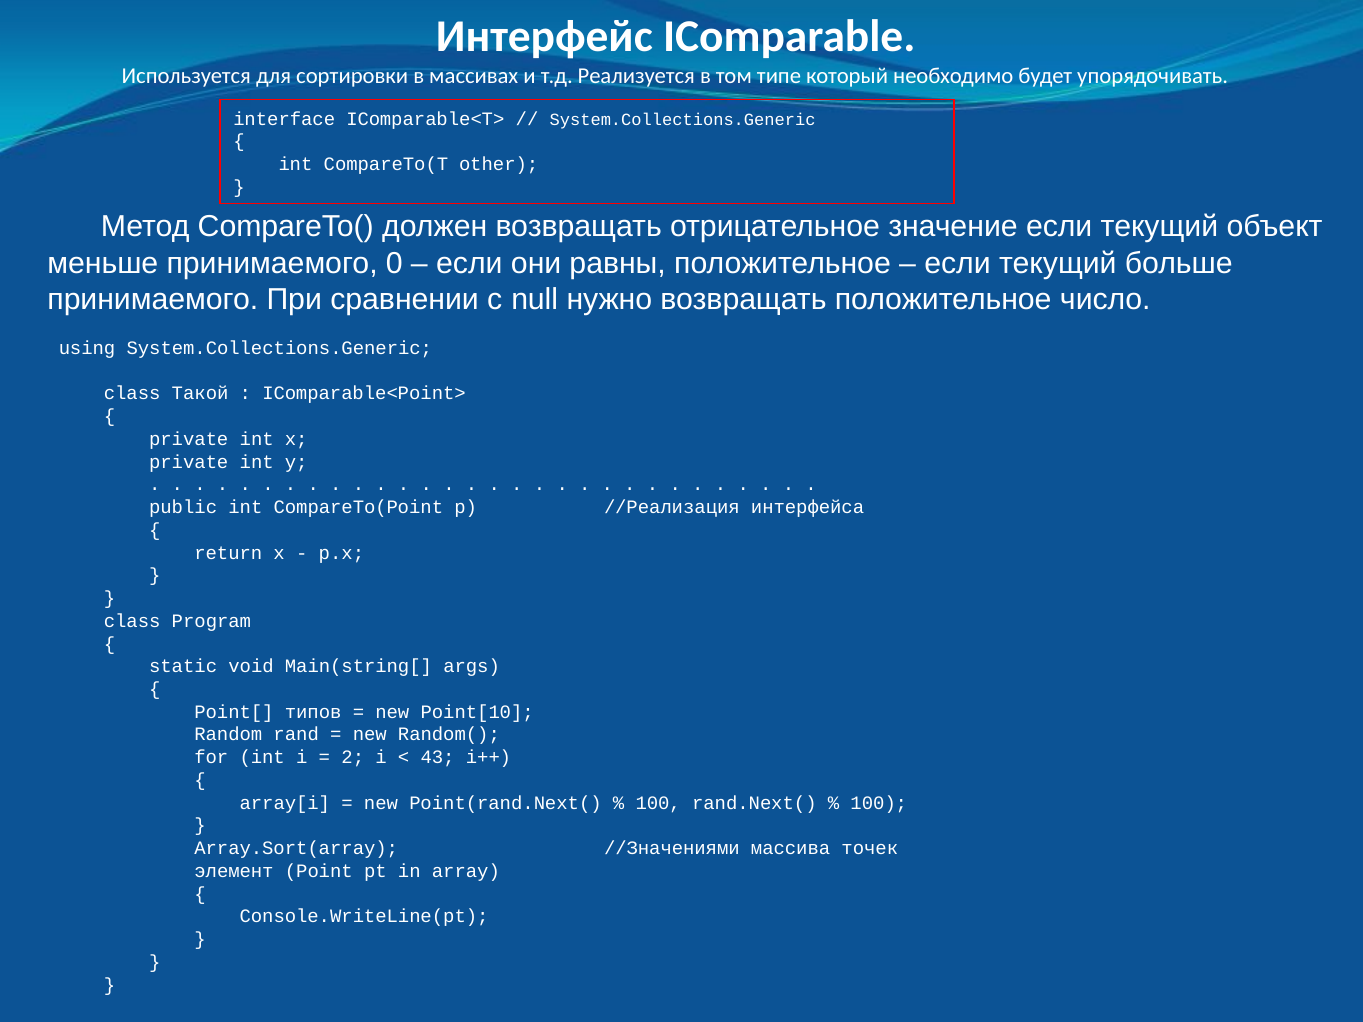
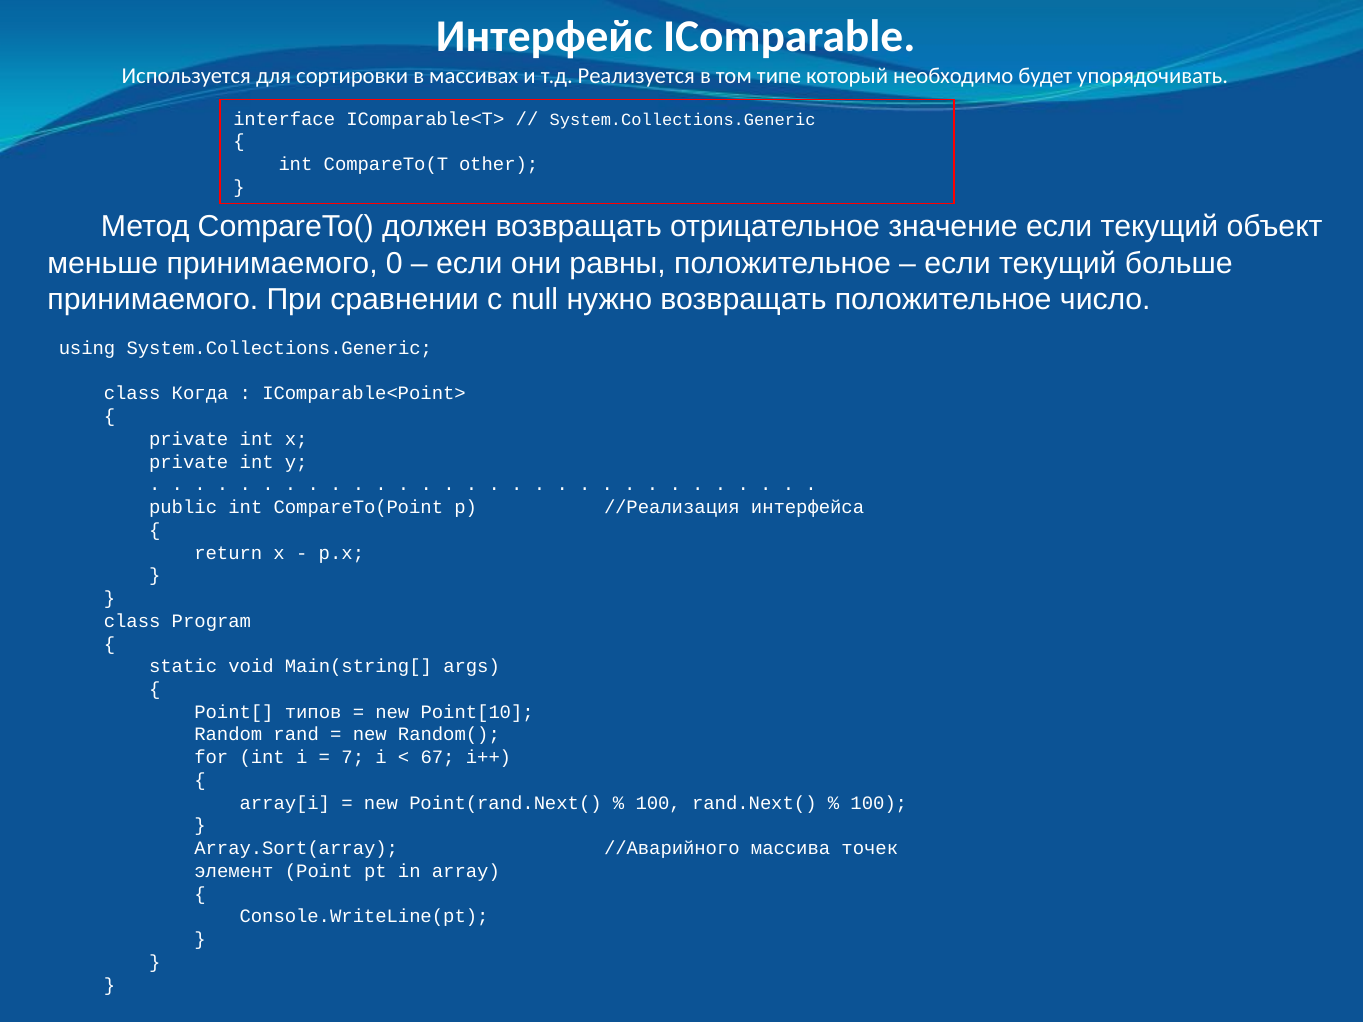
Такой: Такой -> Когда
2: 2 -> 7
43: 43 -> 67
//Значениями: //Значениями -> //Аварийного
